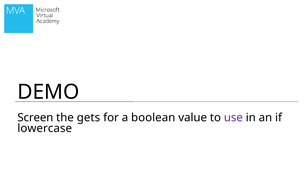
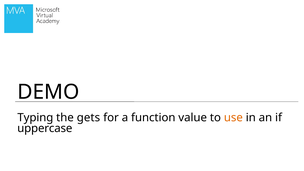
Screen: Screen -> Typing
boolean: boolean -> function
use colour: purple -> orange
lowercase: lowercase -> uppercase
